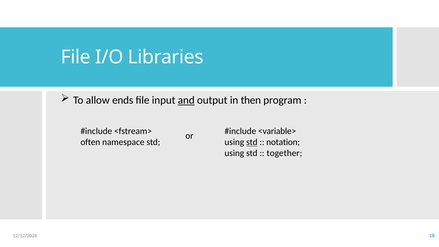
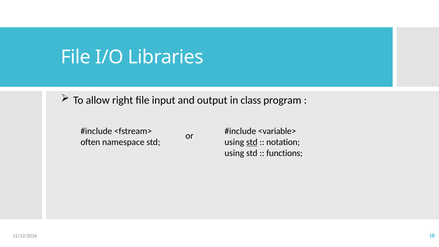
ends: ends -> right
and underline: present -> none
then: then -> class
together: together -> functions
